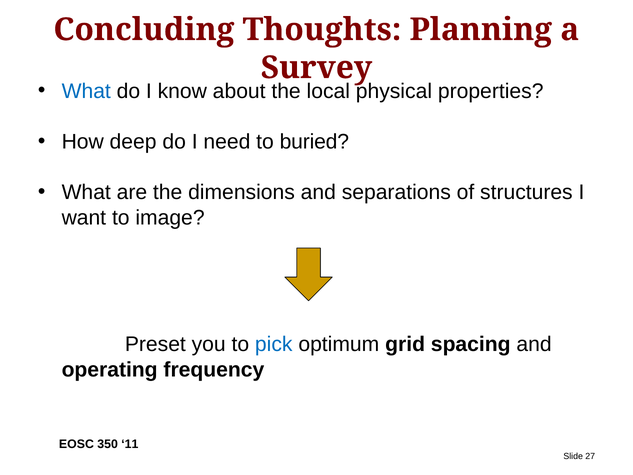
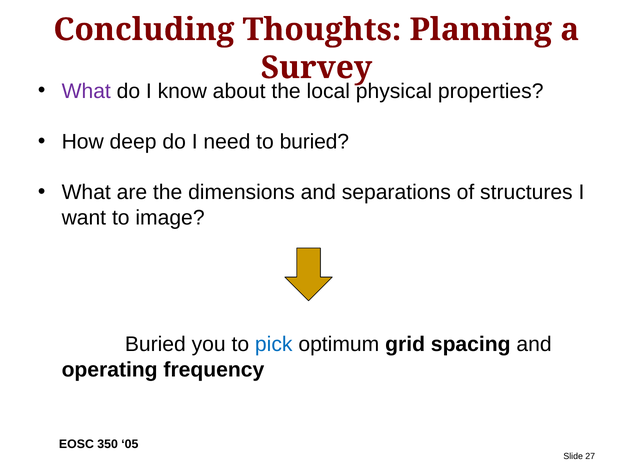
What at (86, 91) colour: blue -> purple
Preset at (155, 344): Preset -> Buried
11: 11 -> 05
